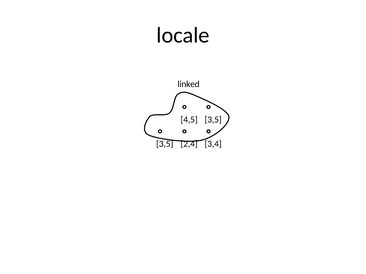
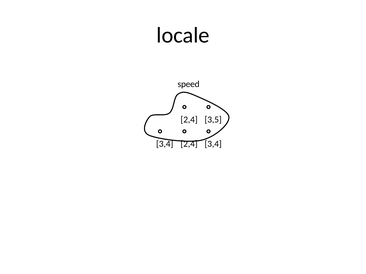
linked: linked -> speed
4,5 at (189, 120): 4,5 -> 2,4
3,5 at (165, 144): 3,5 -> 3,4
